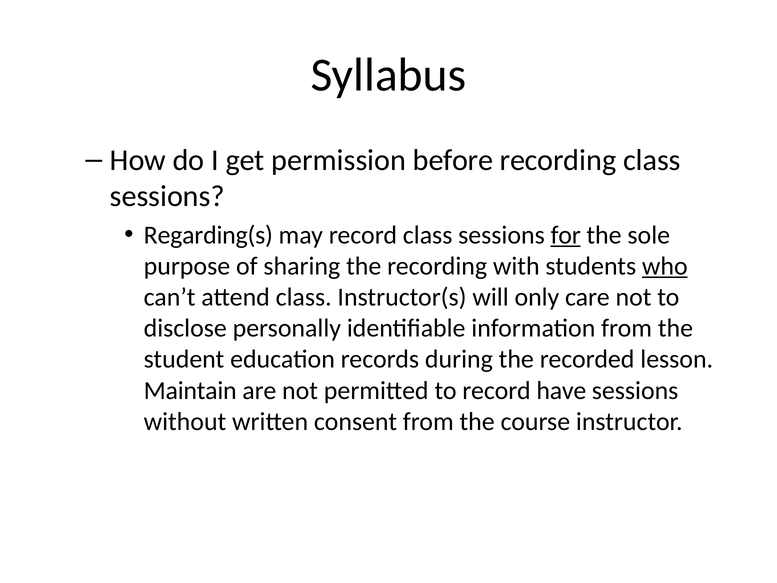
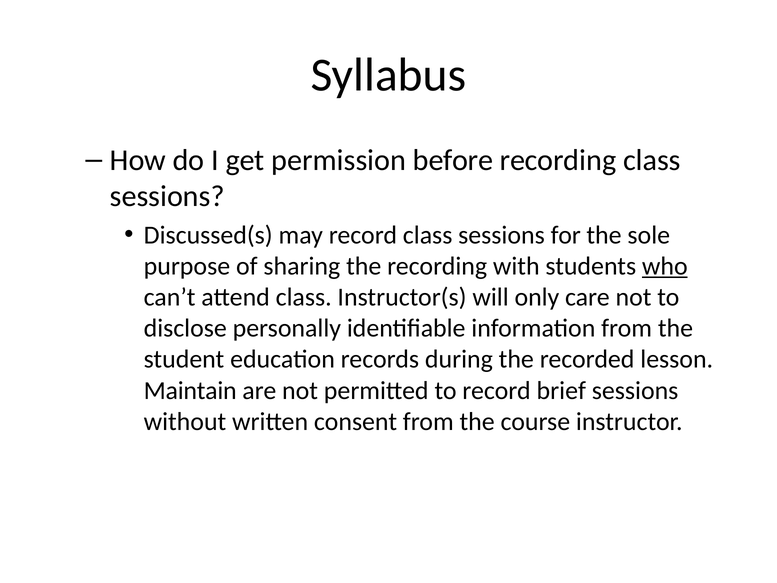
Regarding(s: Regarding(s -> Discussed(s
for underline: present -> none
have: have -> brief
